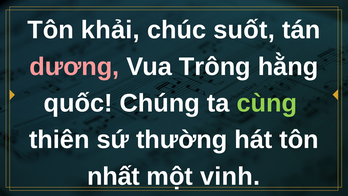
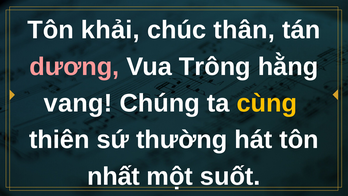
suốt: suốt -> thân
quốc: quốc -> vang
cùng colour: light green -> yellow
vinh: vinh -> suốt
